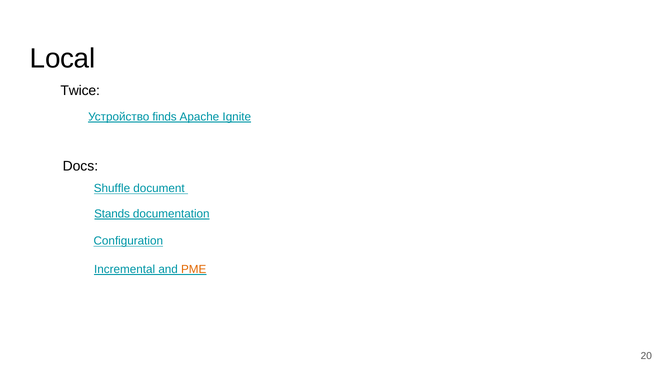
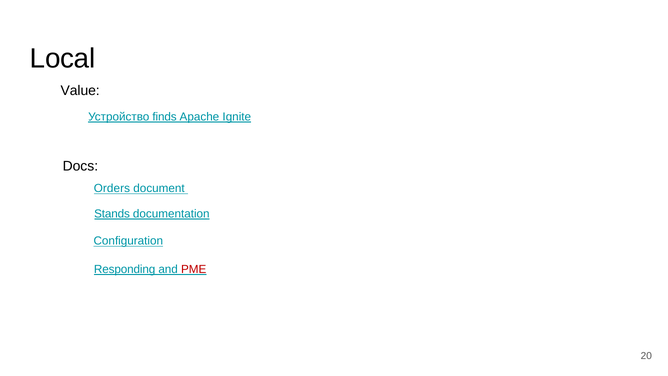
Twice: Twice -> Value
Shuffle: Shuffle -> Orders
Incremental: Incremental -> Responding
PME colour: orange -> red
